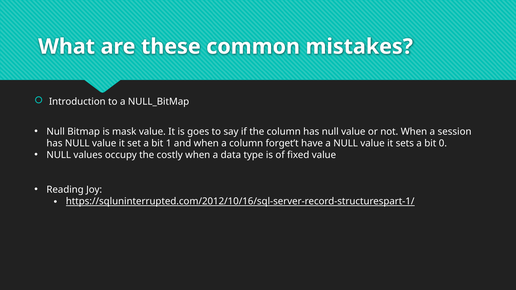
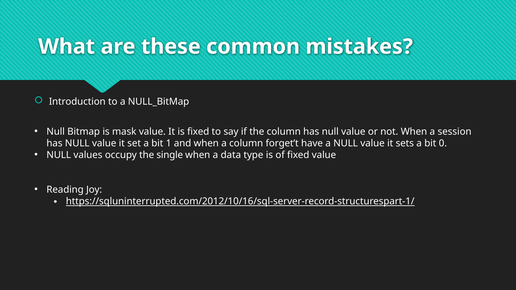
is goes: goes -> fixed
costly: costly -> single
